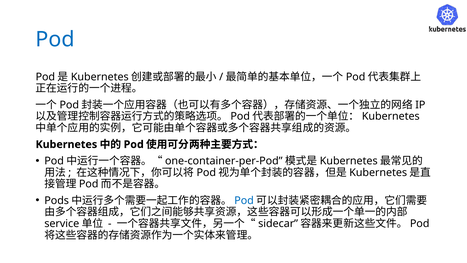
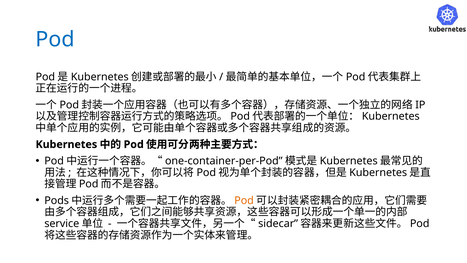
Pod at (244, 200) colour: blue -> orange
